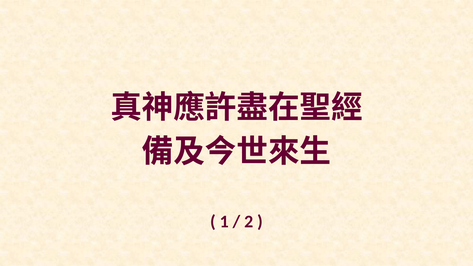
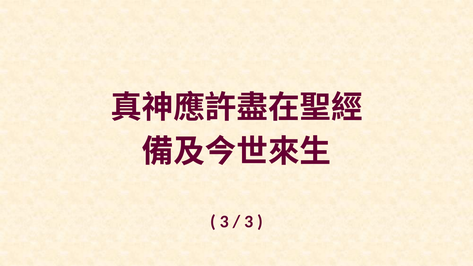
1 at (224, 222): 1 -> 3
2 at (249, 222): 2 -> 3
